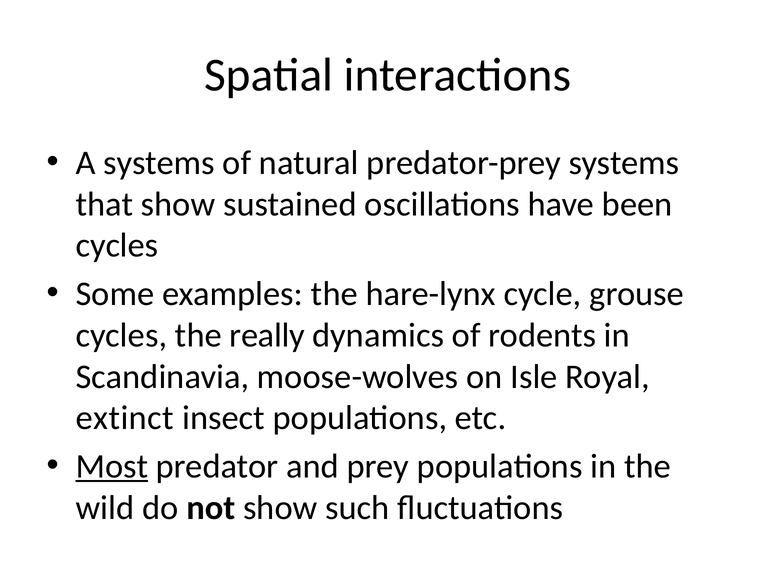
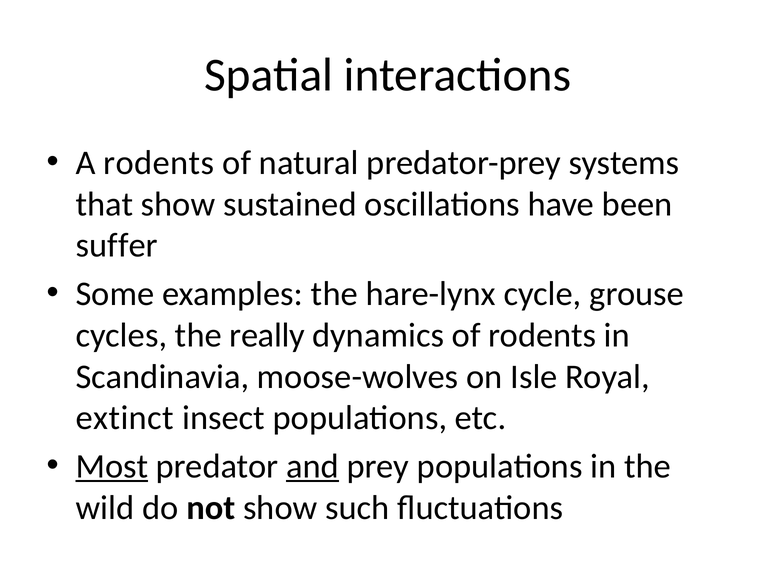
A systems: systems -> rodents
cycles at (117, 246): cycles -> suffer
and underline: none -> present
